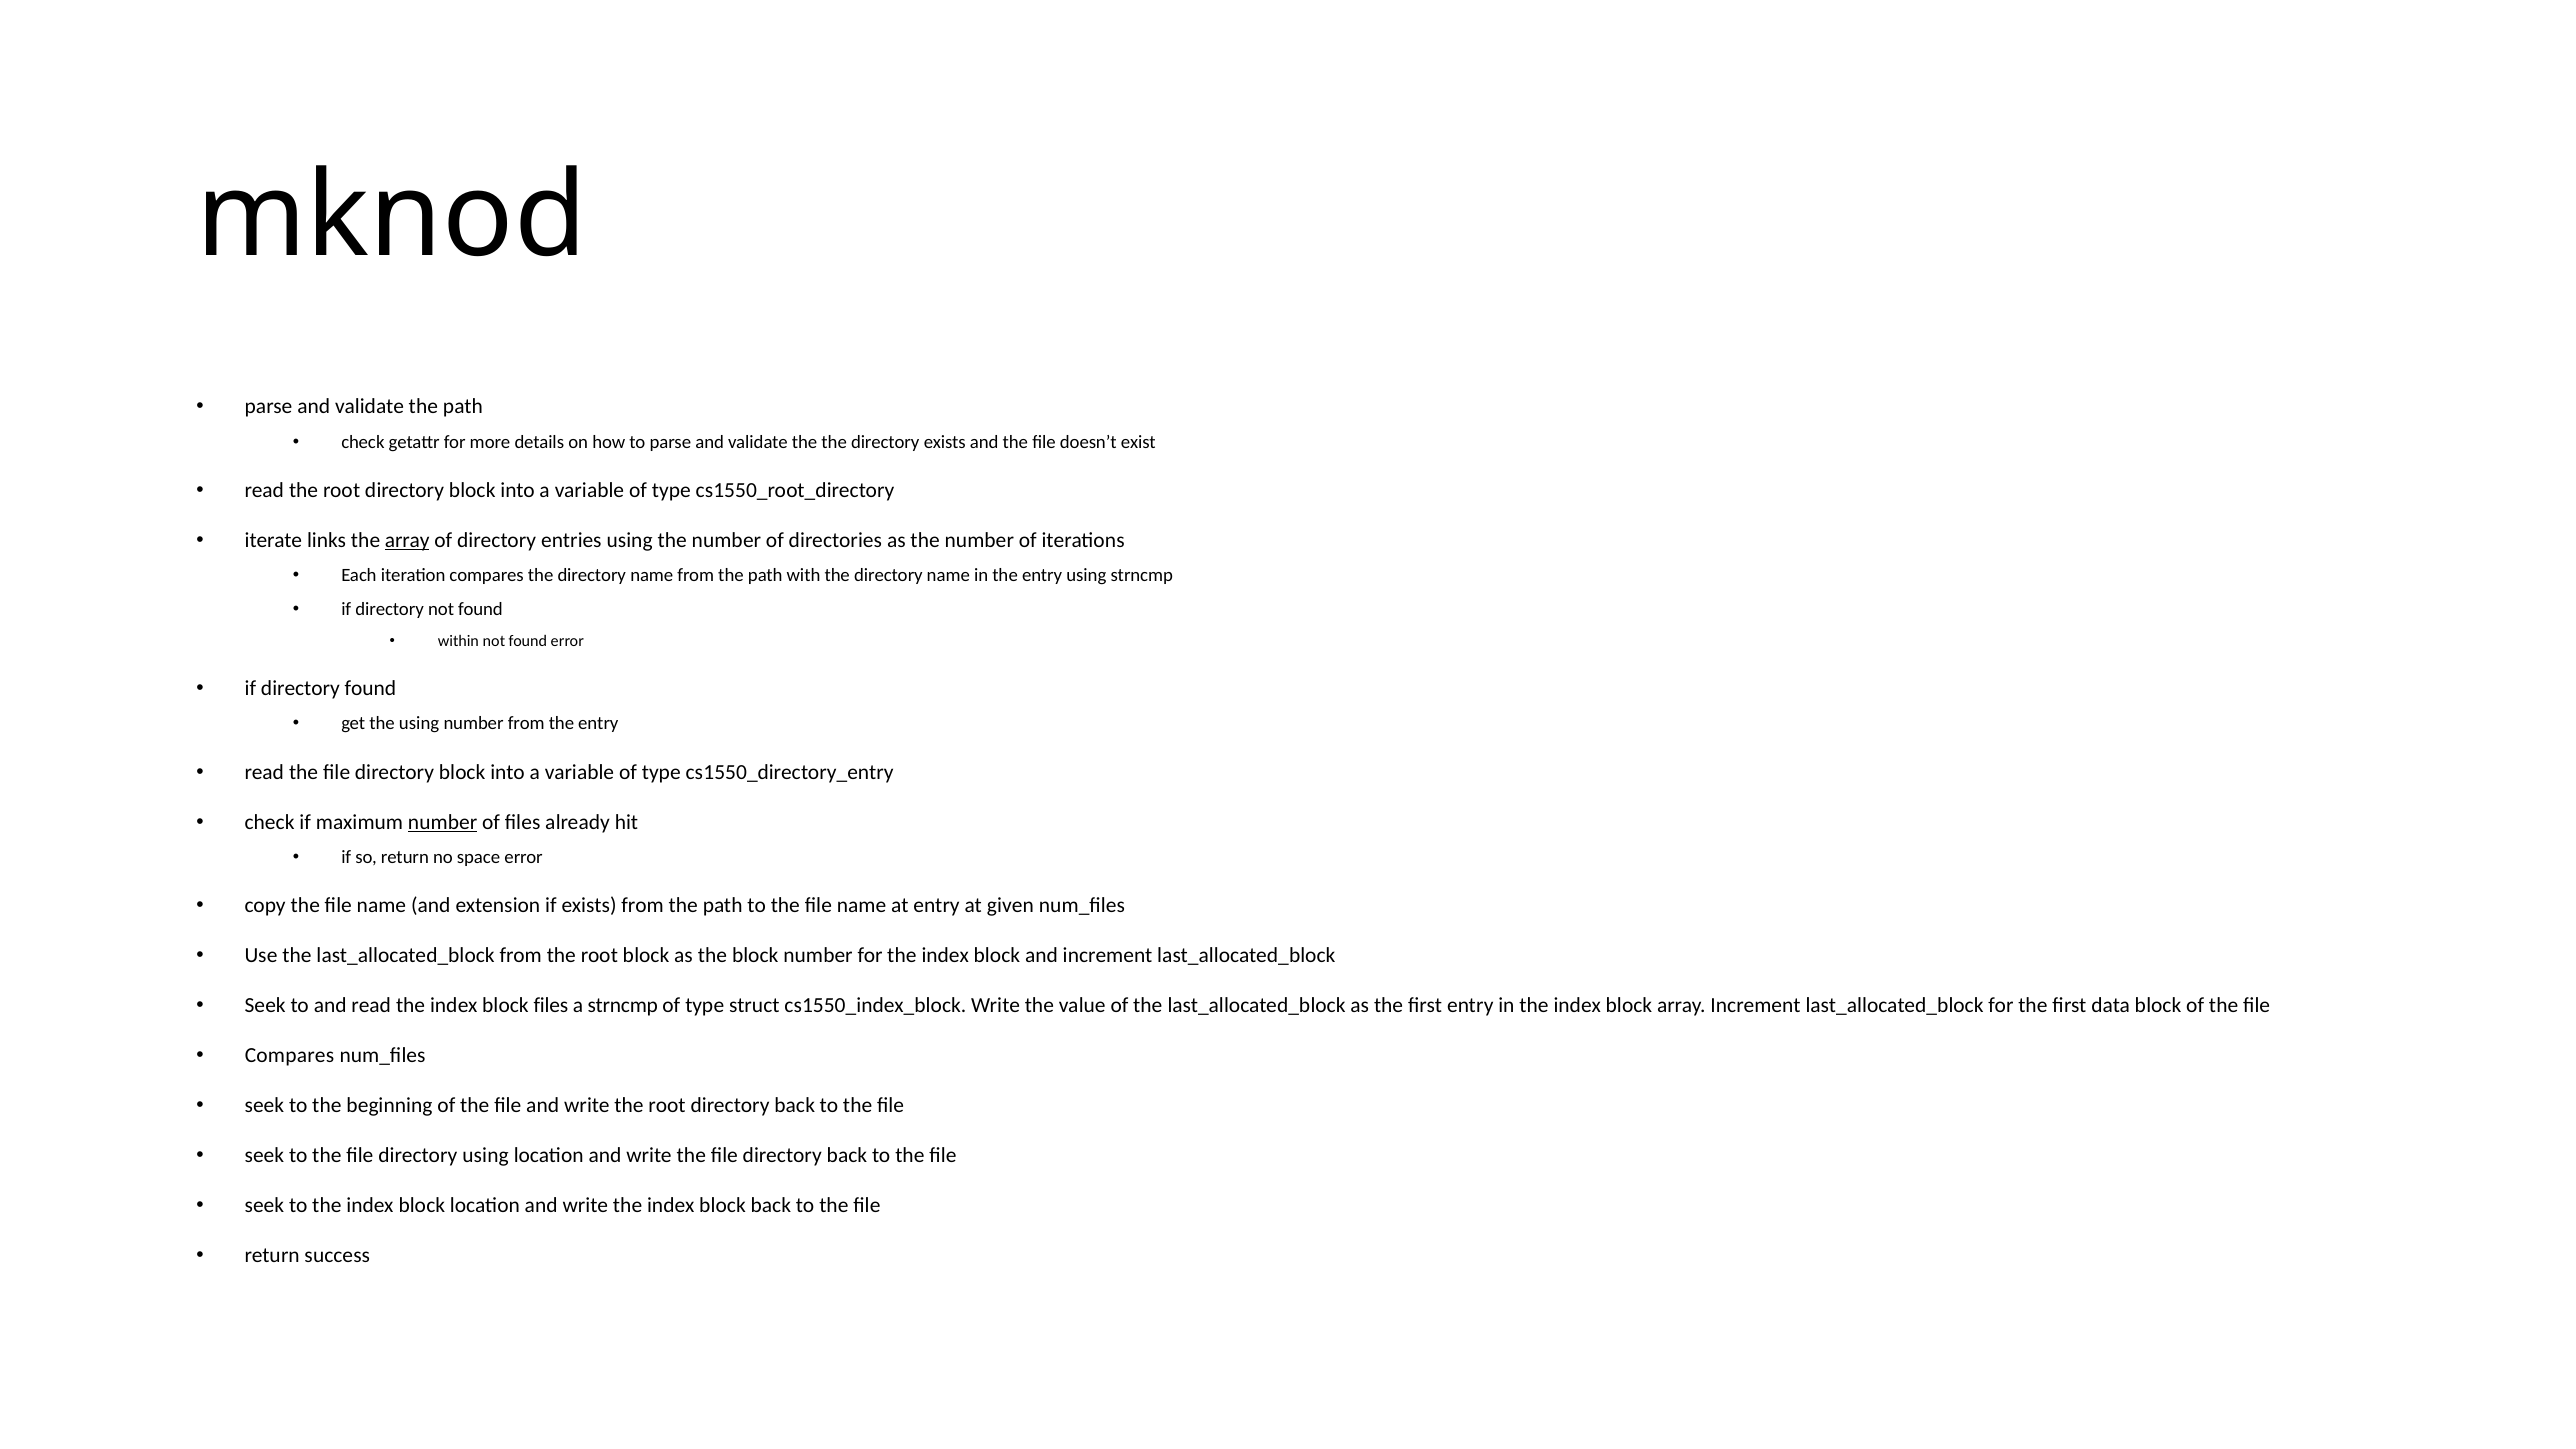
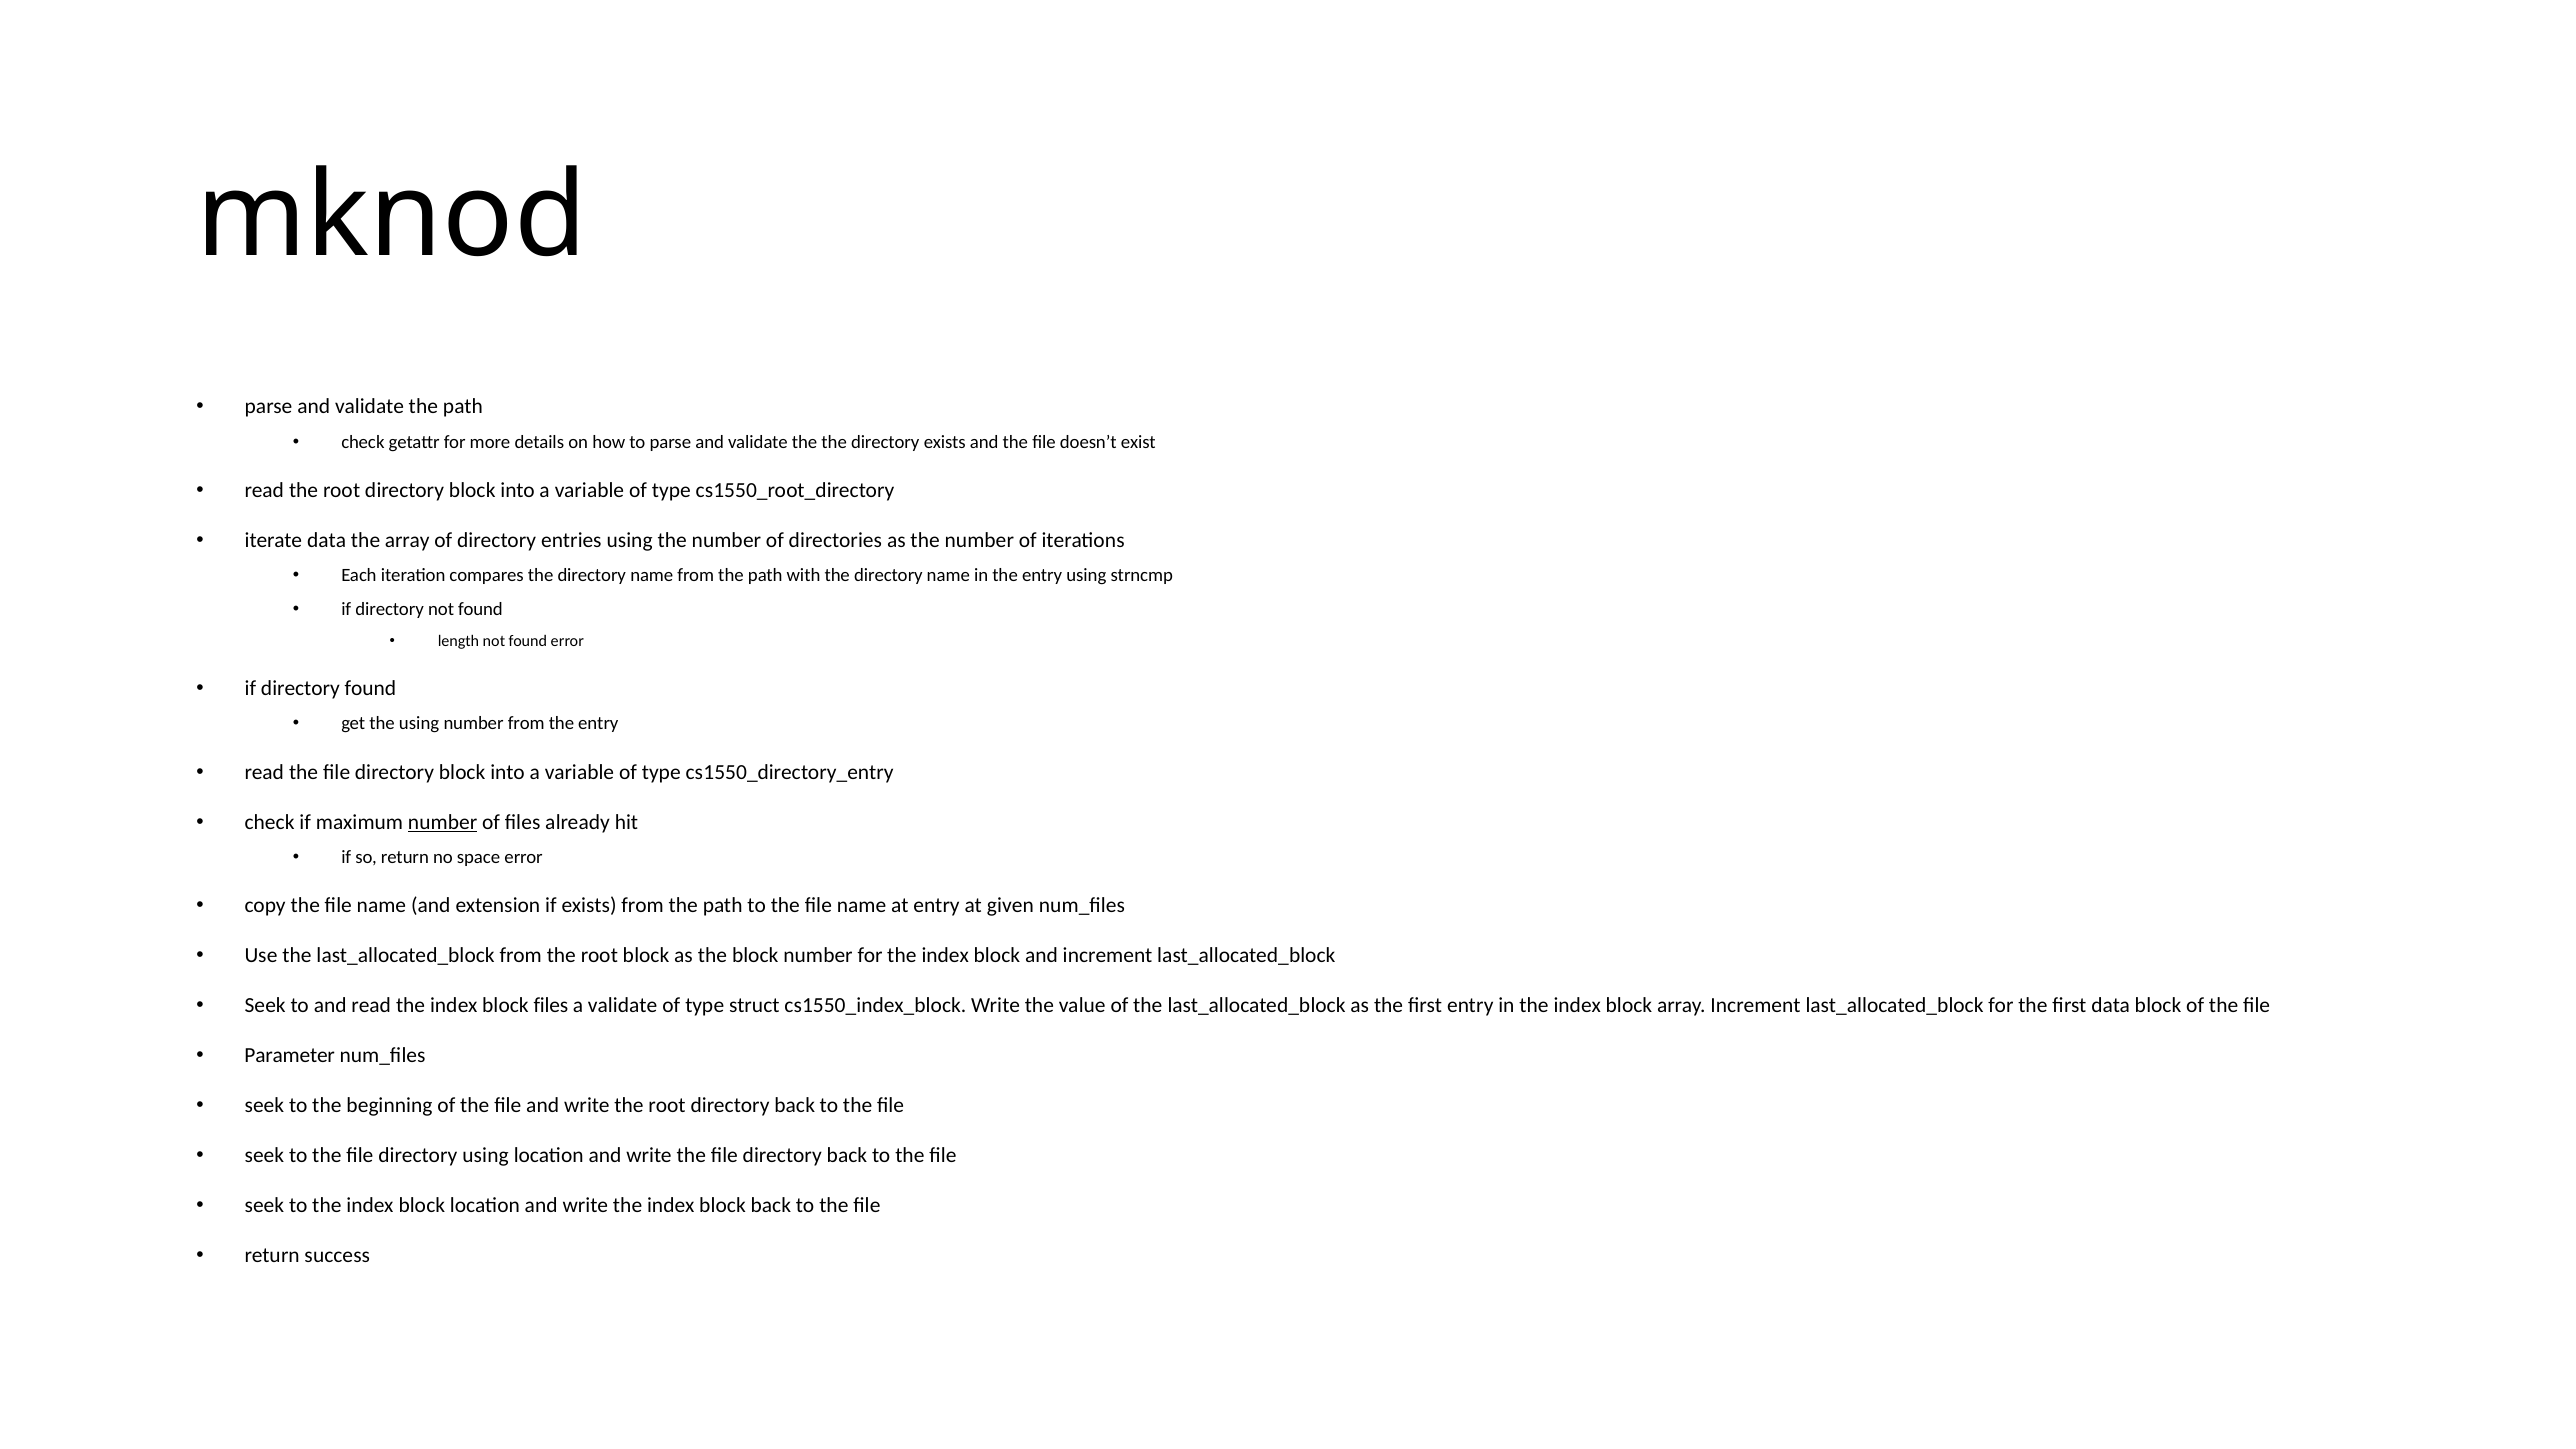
iterate links: links -> data
array at (407, 540) underline: present -> none
within: within -> length
a strncmp: strncmp -> validate
Compares at (289, 1055): Compares -> Parameter
